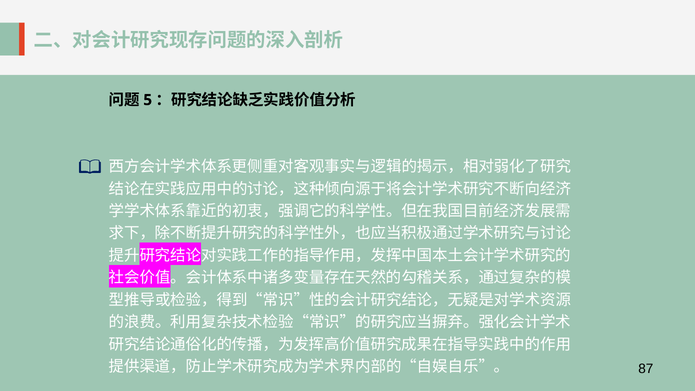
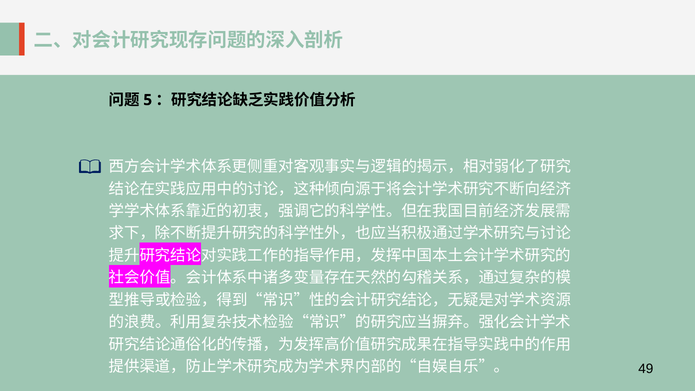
87: 87 -> 49
